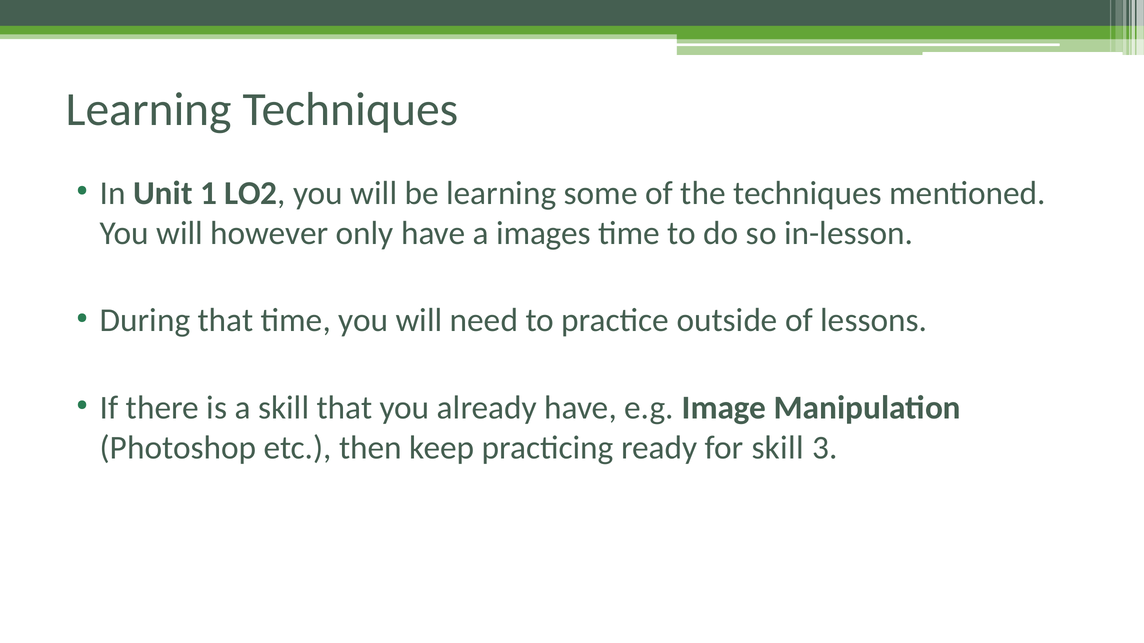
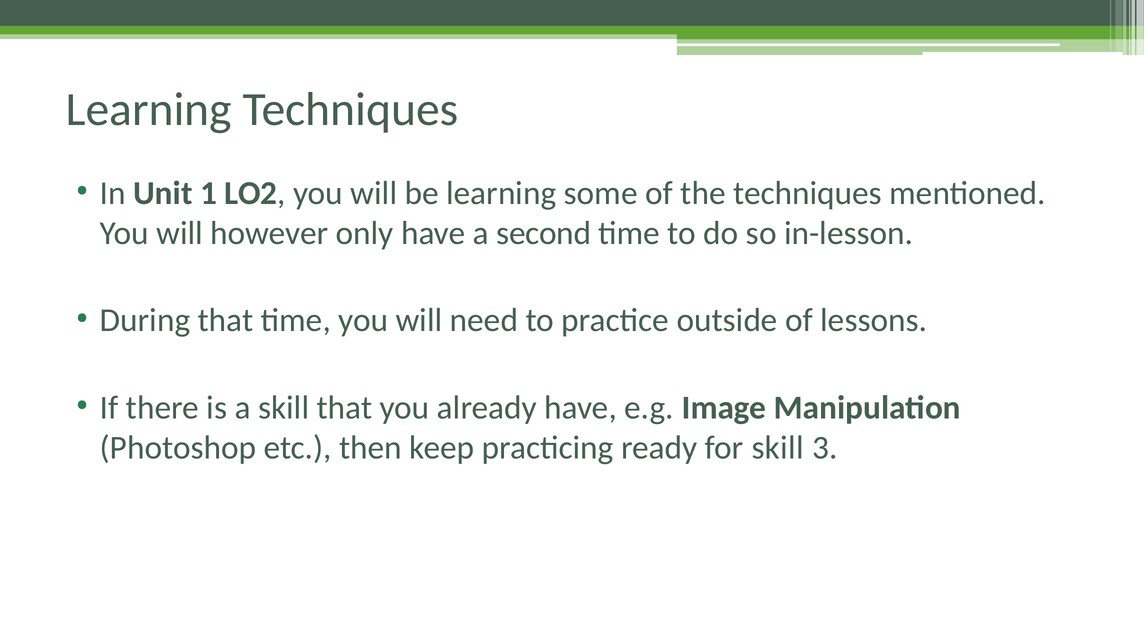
images: images -> second
